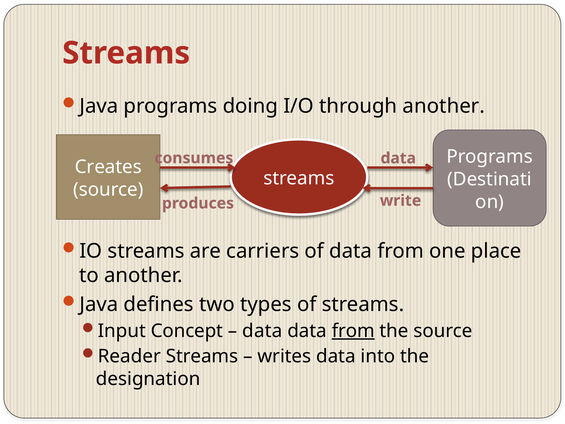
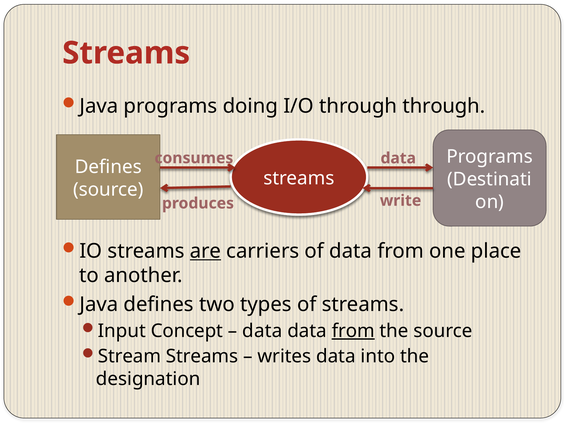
through another: another -> through
Creates at (108, 167): Creates -> Defines
are underline: none -> present
Reader: Reader -> Stream
